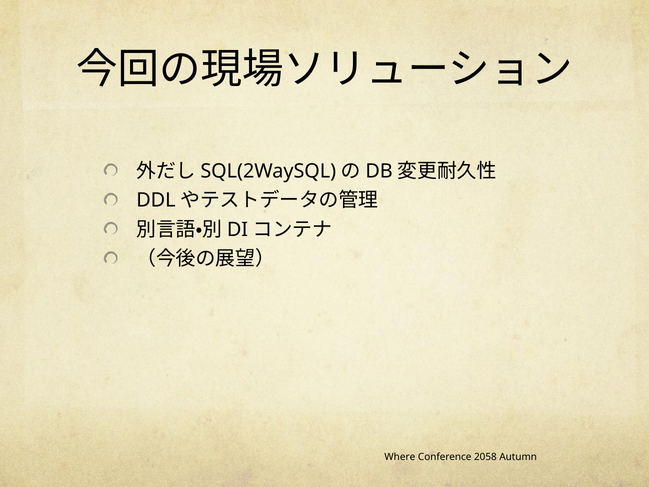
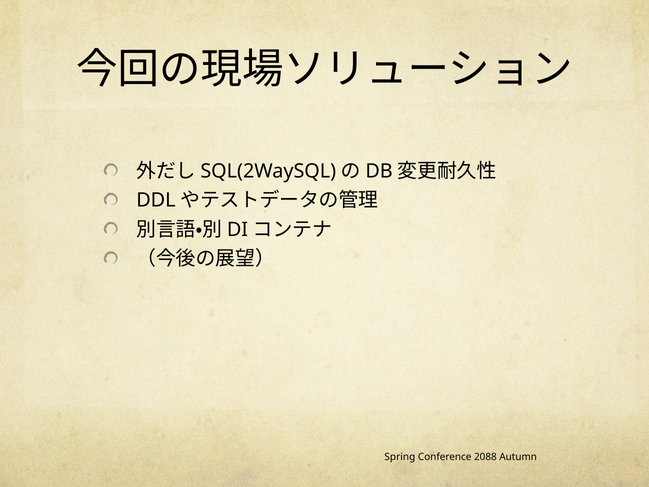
Where: Where -> Spring
2058: 2058 -> 2088
